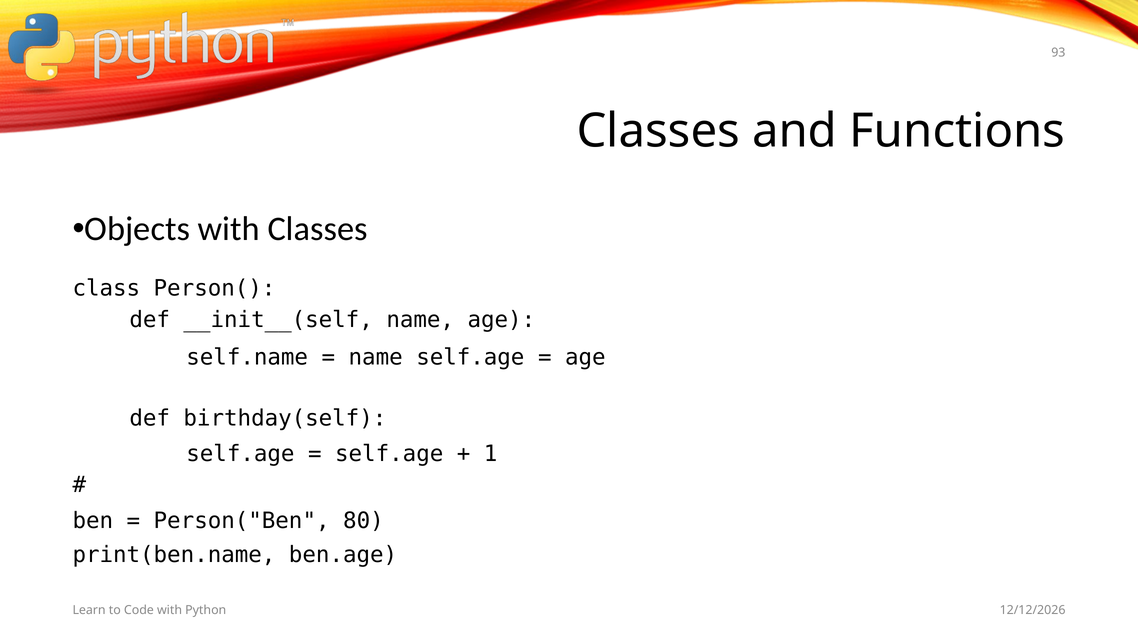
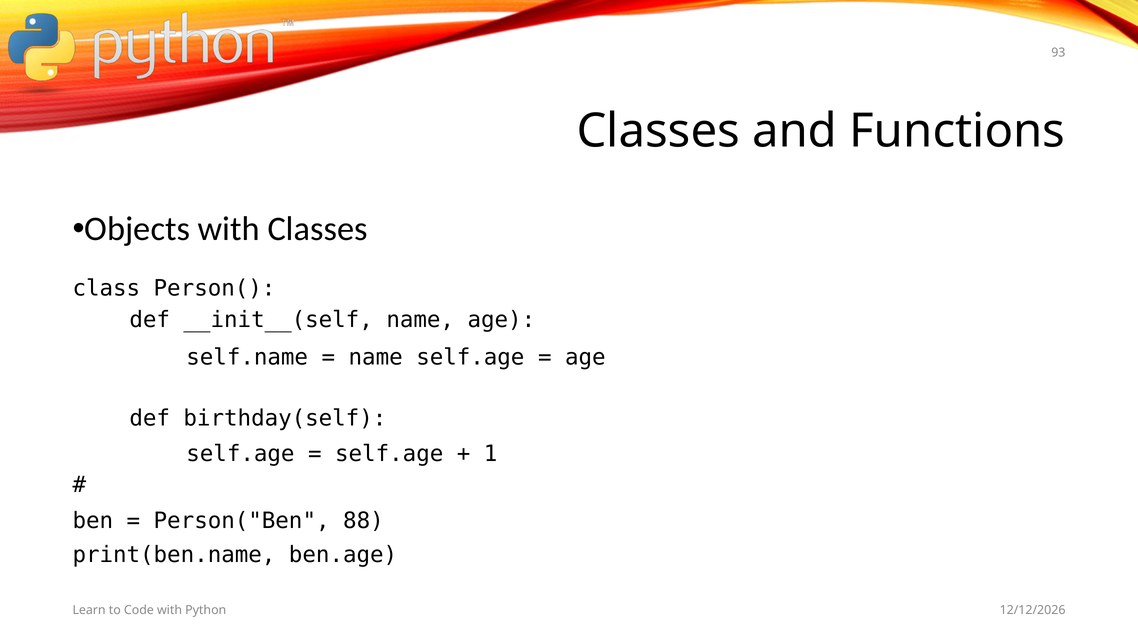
80: 80 -> 88
